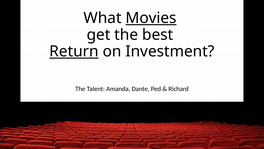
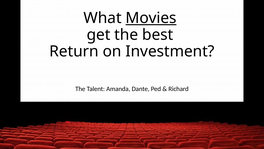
Return underline: present -> none
